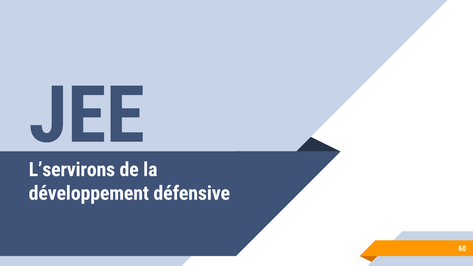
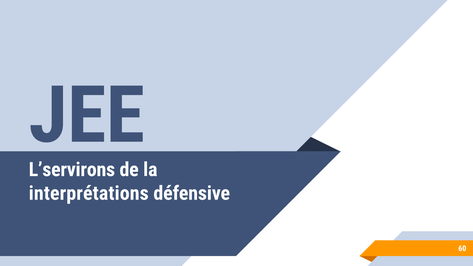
développement: développement -> interprétations
